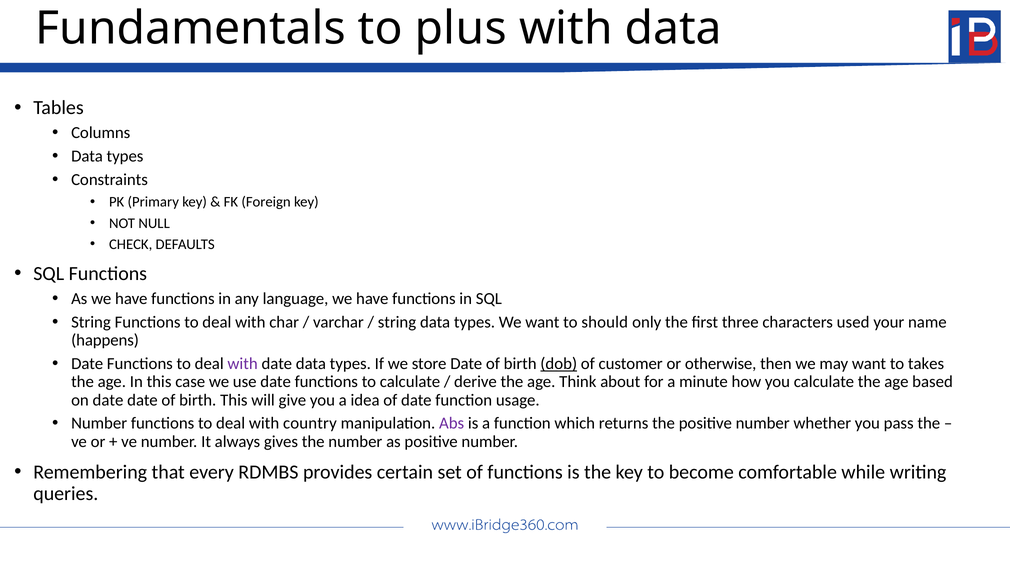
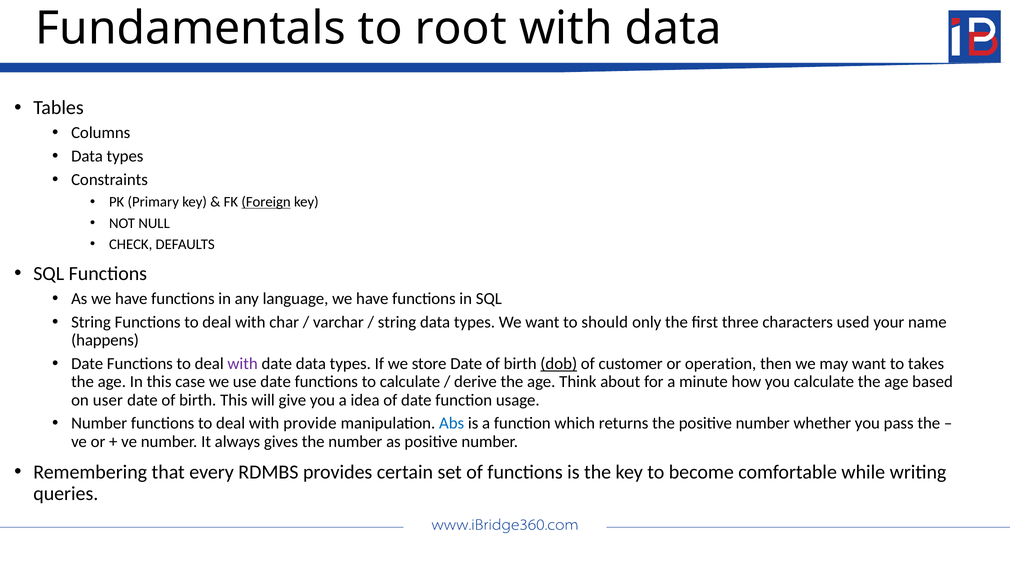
plus: plus -> root
Foreign underline: none -> present
otherwise: otherwise -> operation
on date: date -> user
country: country -> provide
Abs colour: purple -> blue
